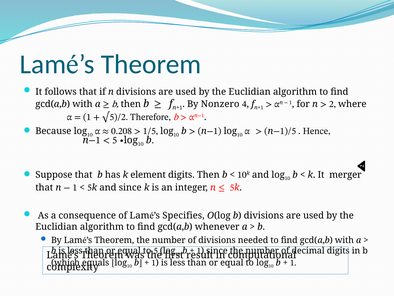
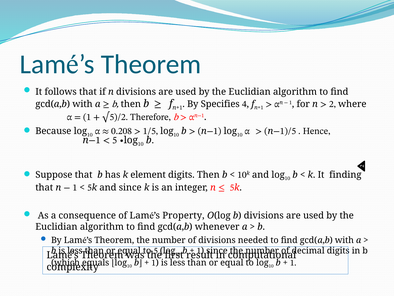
Nonzero: Nonzero -> Specifies
merger: merger -> finding
Specifies: Specifies -> Property
